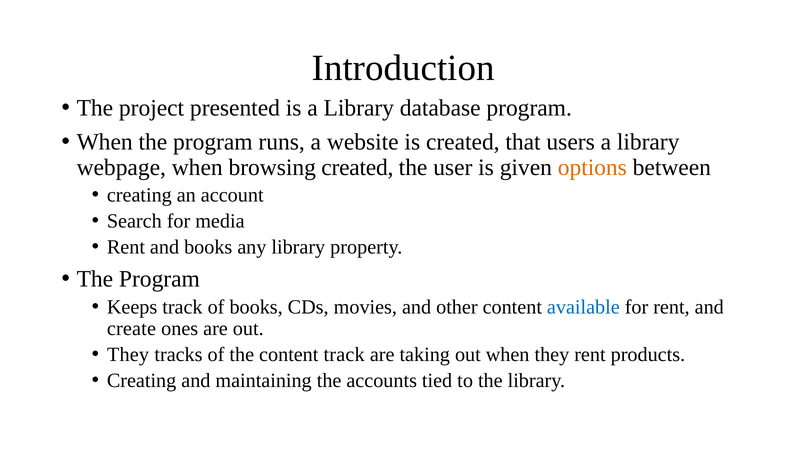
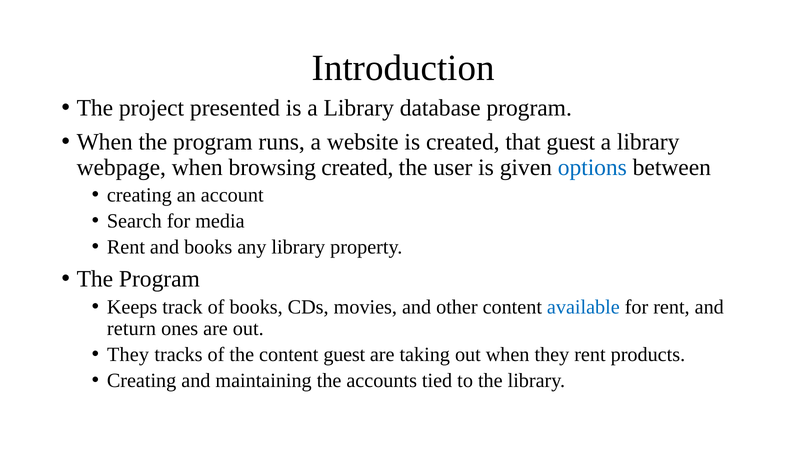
that users: users -> guest
options colour: orange -> blue
create: create -> return
content track: track -> guest
